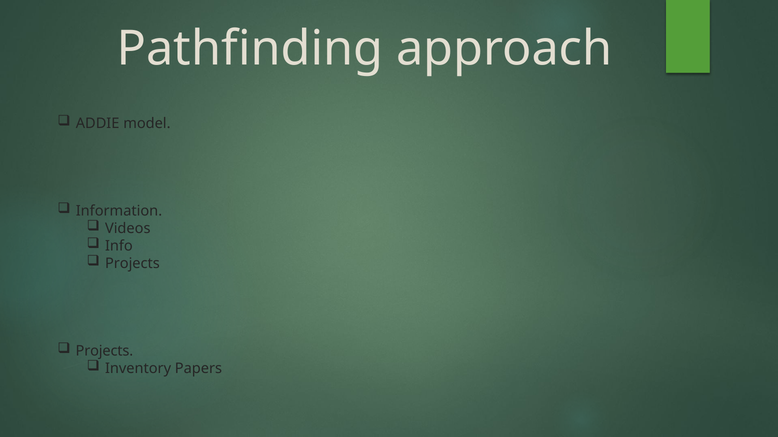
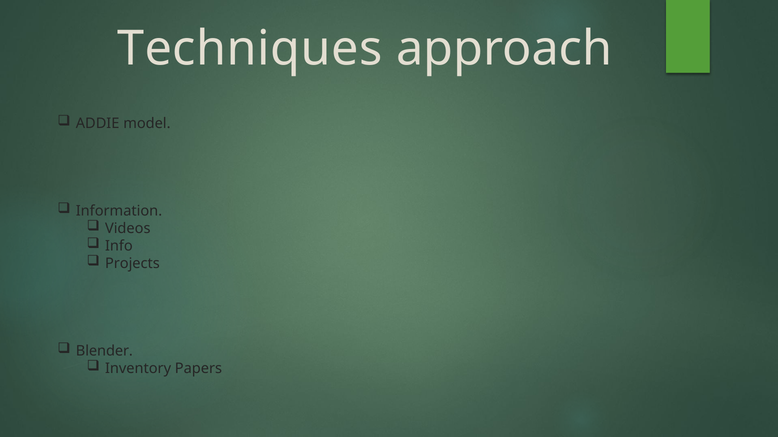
Pathfinding: Pathfinding -> Techniques
Projects at (104, 351): Projects -> Blender
